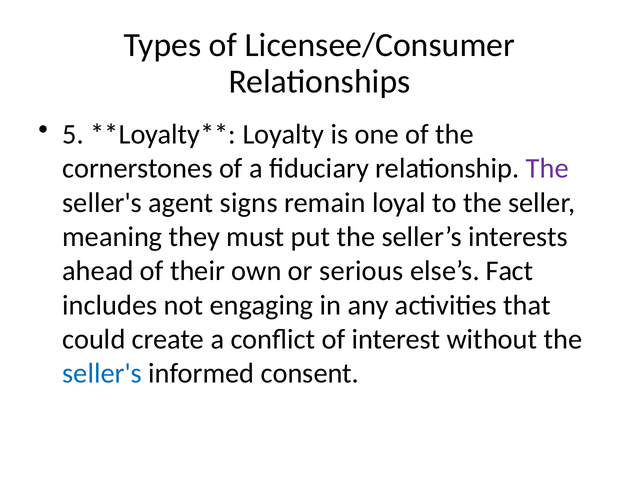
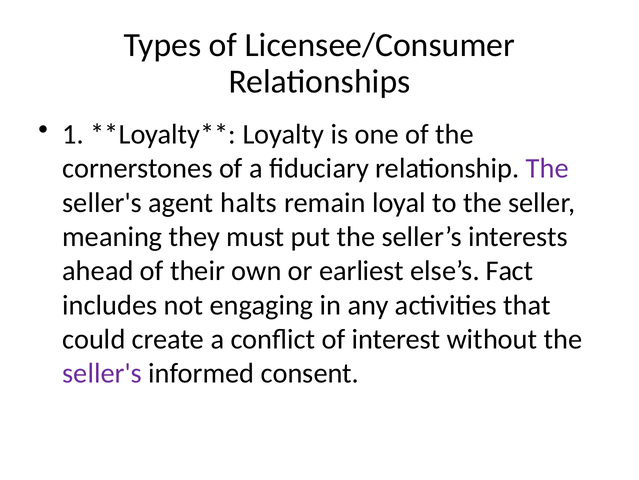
5: 5 -> 1
signs: signs -> halts
serious: serious -> earliest
seller's at (102, 373) colour: blue -> purple
